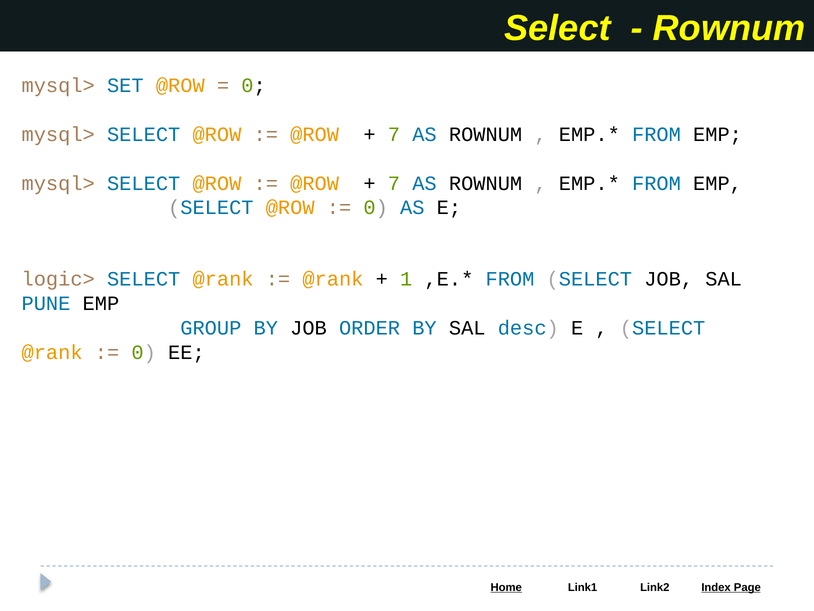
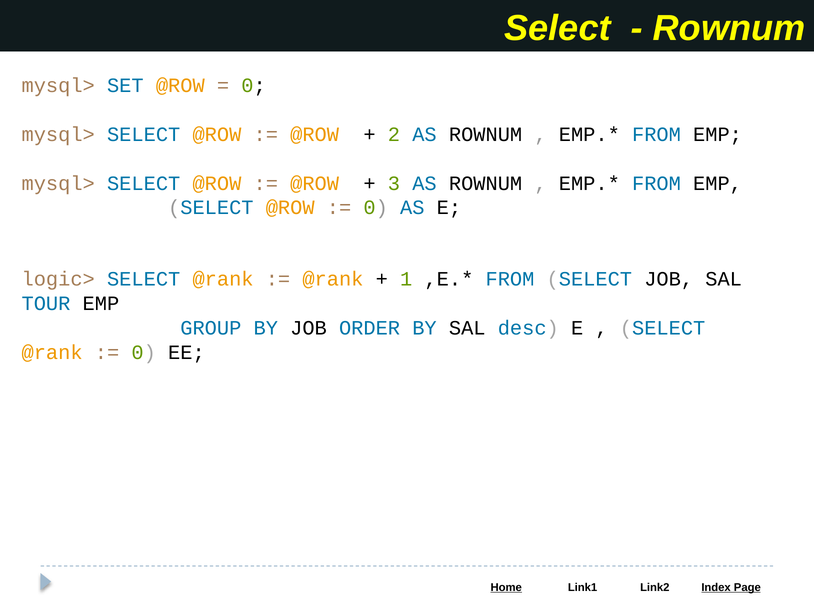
7 at (394, 134): 7 -> 2
7 at (394, 183): 7 -> 3
PUNE: PUNE -> TOUR
